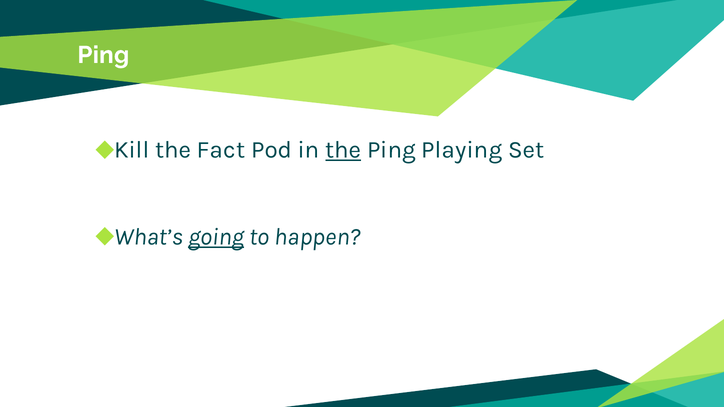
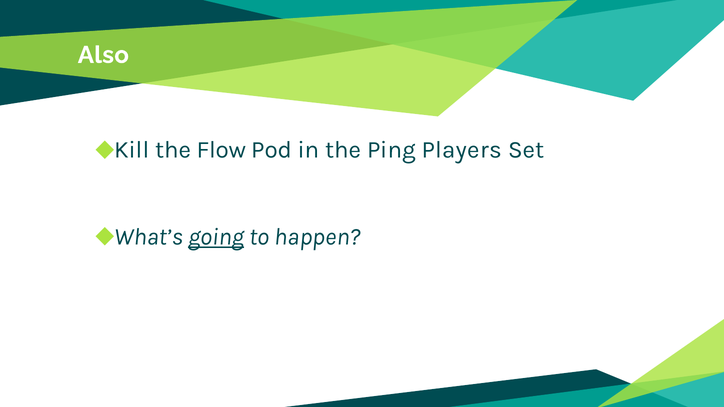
Ping at (103, 55): Ping -> Also
Fact: Fact -> Flow
the at (343, 150) underline: present -> none
Playing: Playing -> Players
